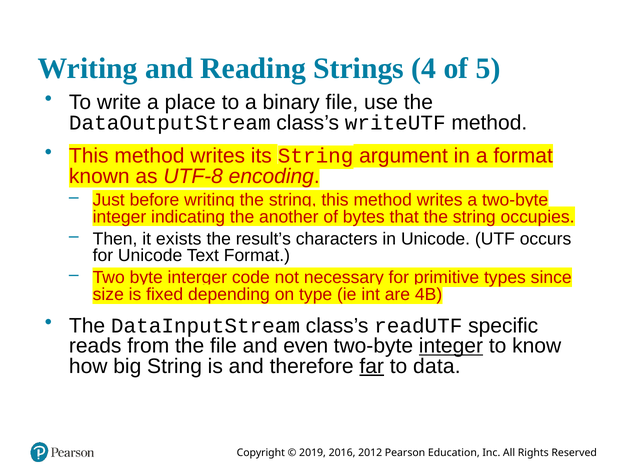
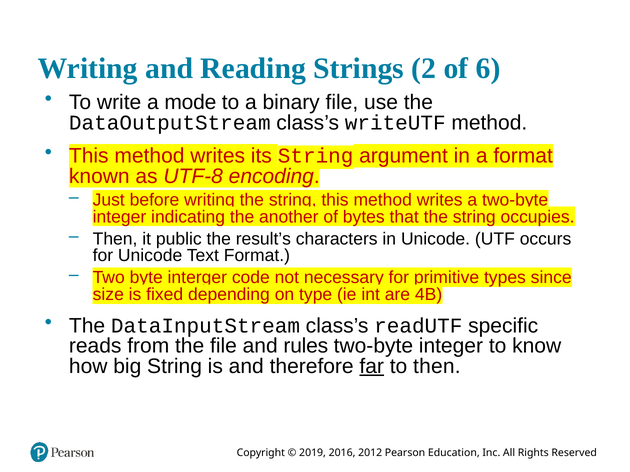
4: 4 -> 2
5: 5 -> 6
place: place -> mode
exists: exists -> public
even: even -> rules
integer at (451, 346) underline: present -> none
to data: data -> then
